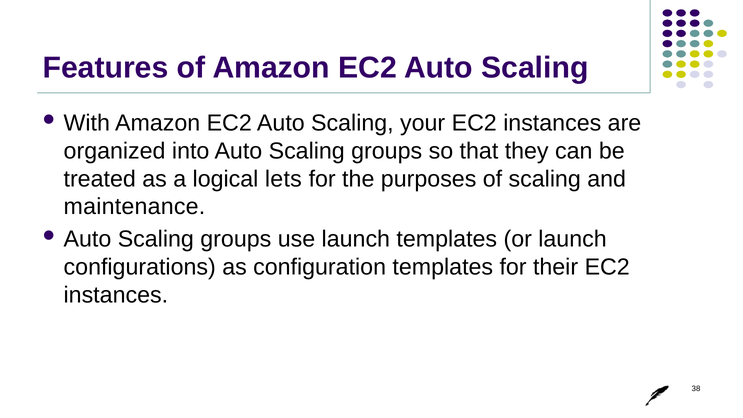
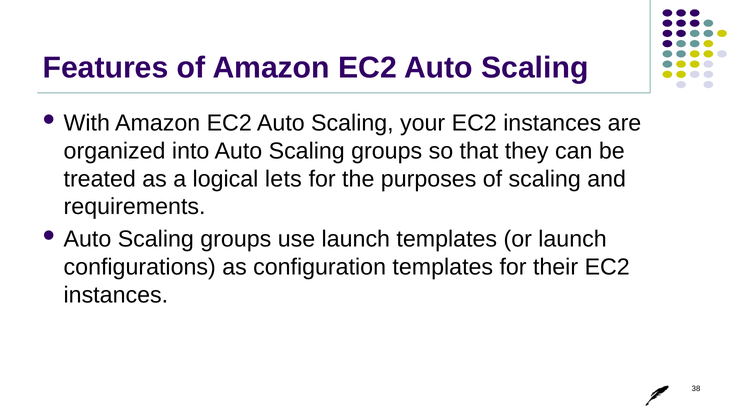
maintenance: maintenance -> requirements
